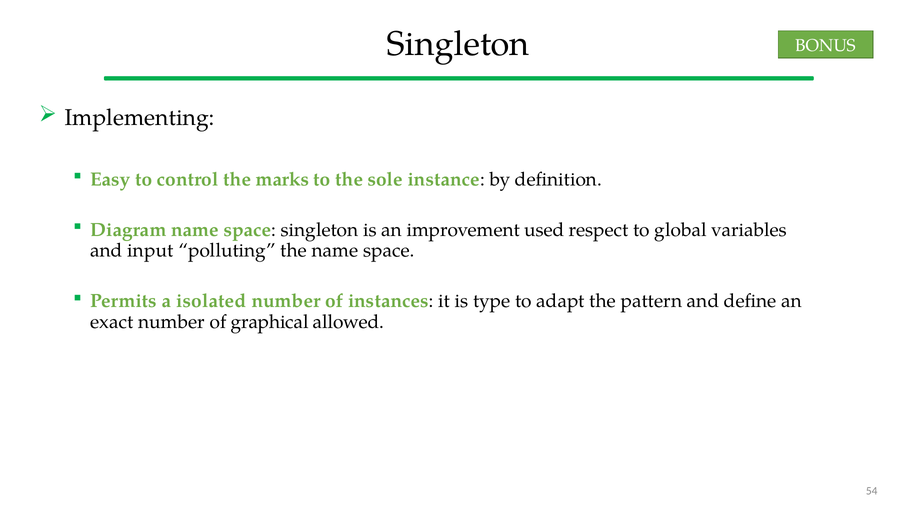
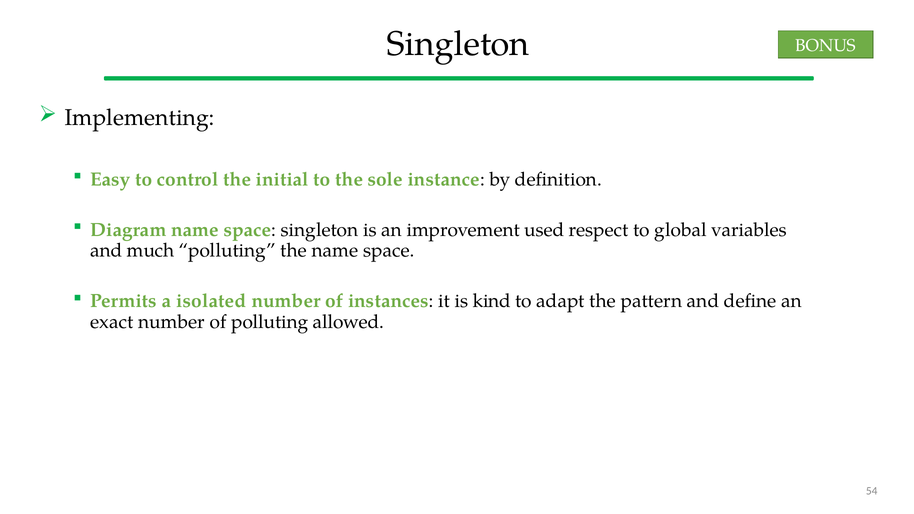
marks: marks -> initial
input: input -> much
type: type -> kind
of graphical: graphical -> polluting
